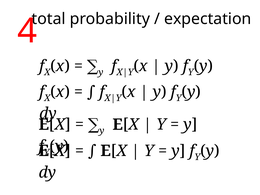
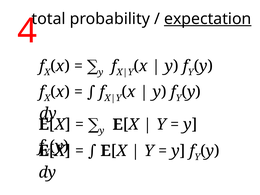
expectation underline: none -> present
